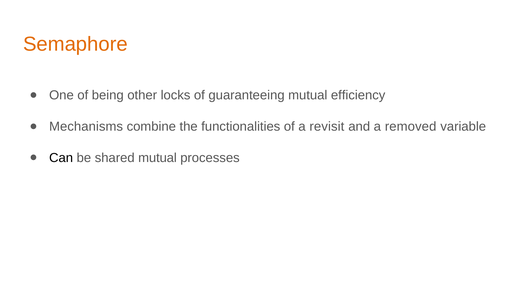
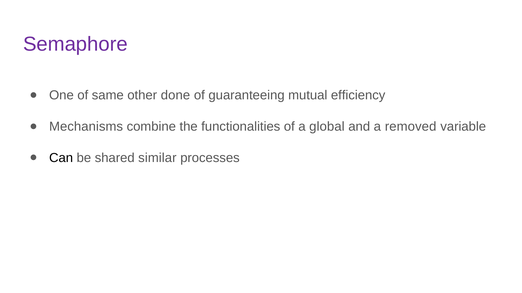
Semaphore colour: orange -> purple
being: being -> same
locks: locks -> done
revisit: revisit -> global
shared mutual: mutual -> similar
